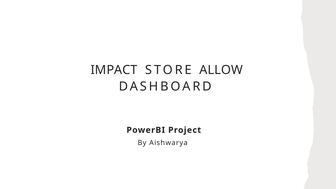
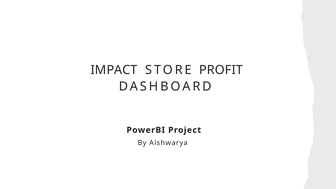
ALLOW: ALLOW -> PROFIT
